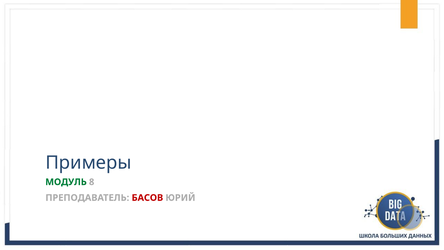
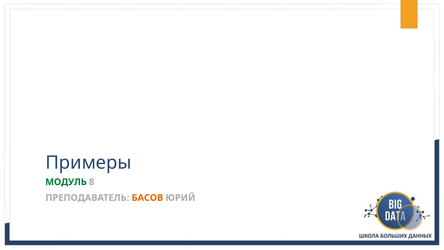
БАСОВ colour: red -> orange
